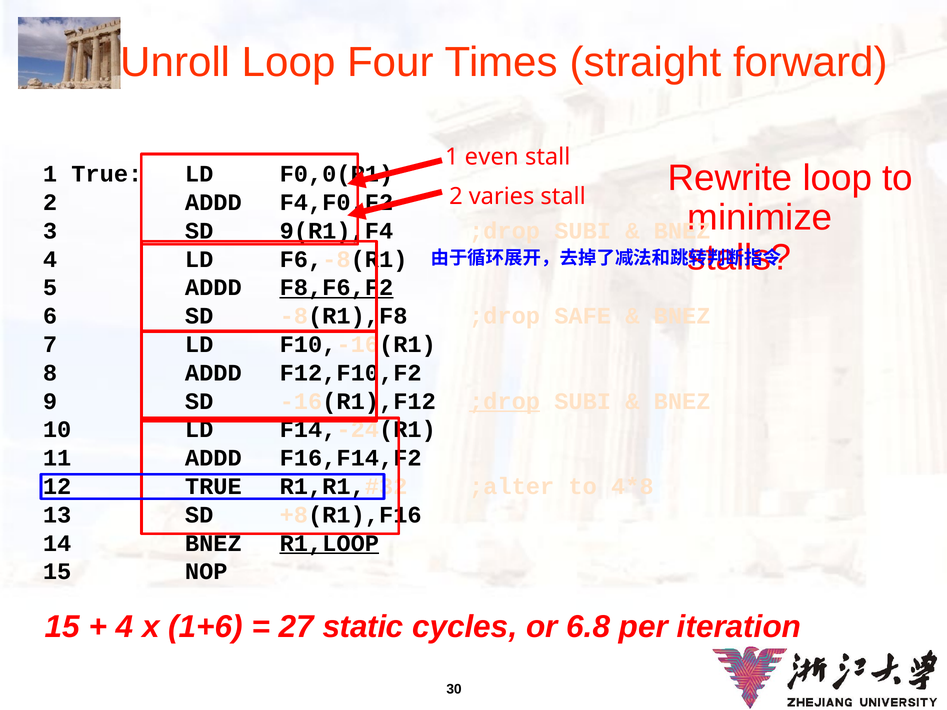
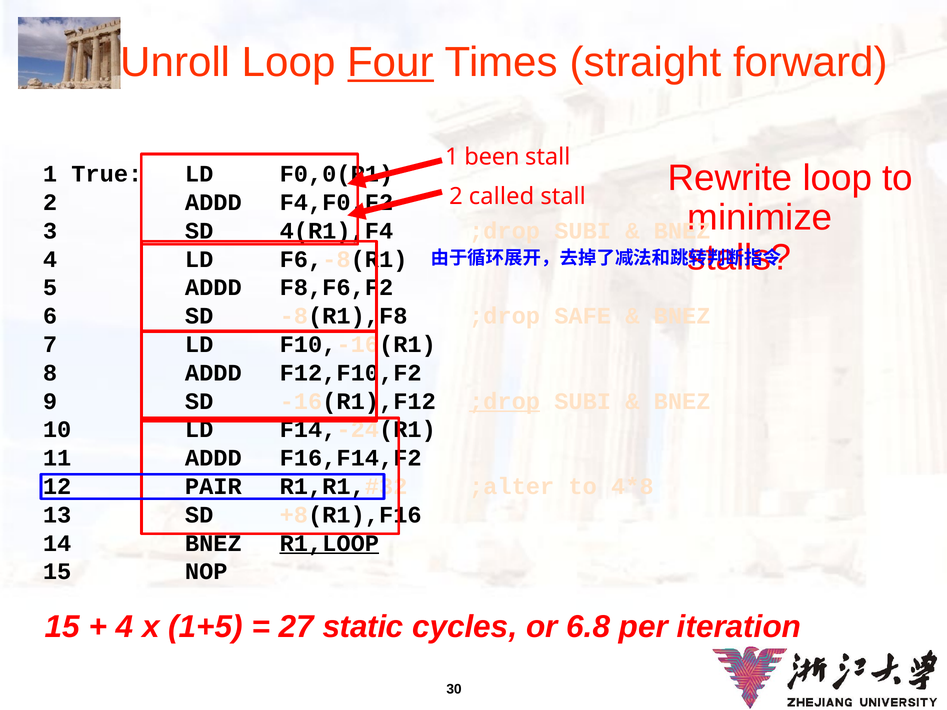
Four underline: none -> present
even: even -> been
varies: varies -> called
9(R1),F4: 9(R1),F4 -> 4(R1),F4
F8,F6,F2 underline: present -> none
12 TRUE: TRUE -> PAIR
1+6: 1+6 -> 1+5
